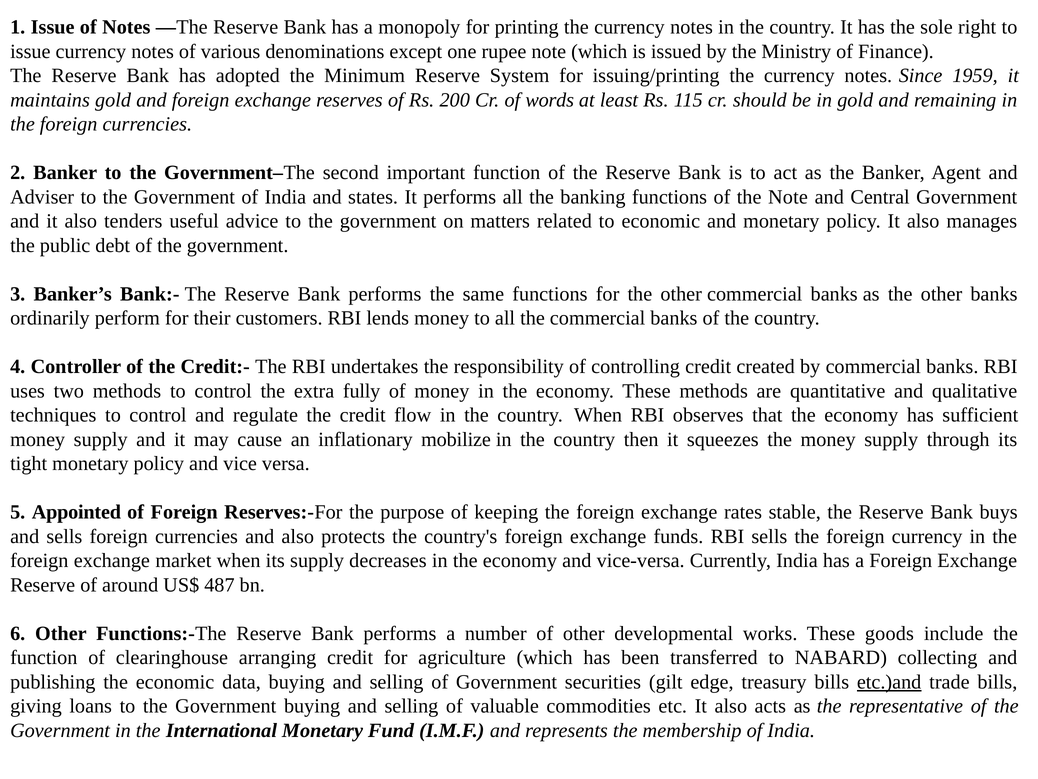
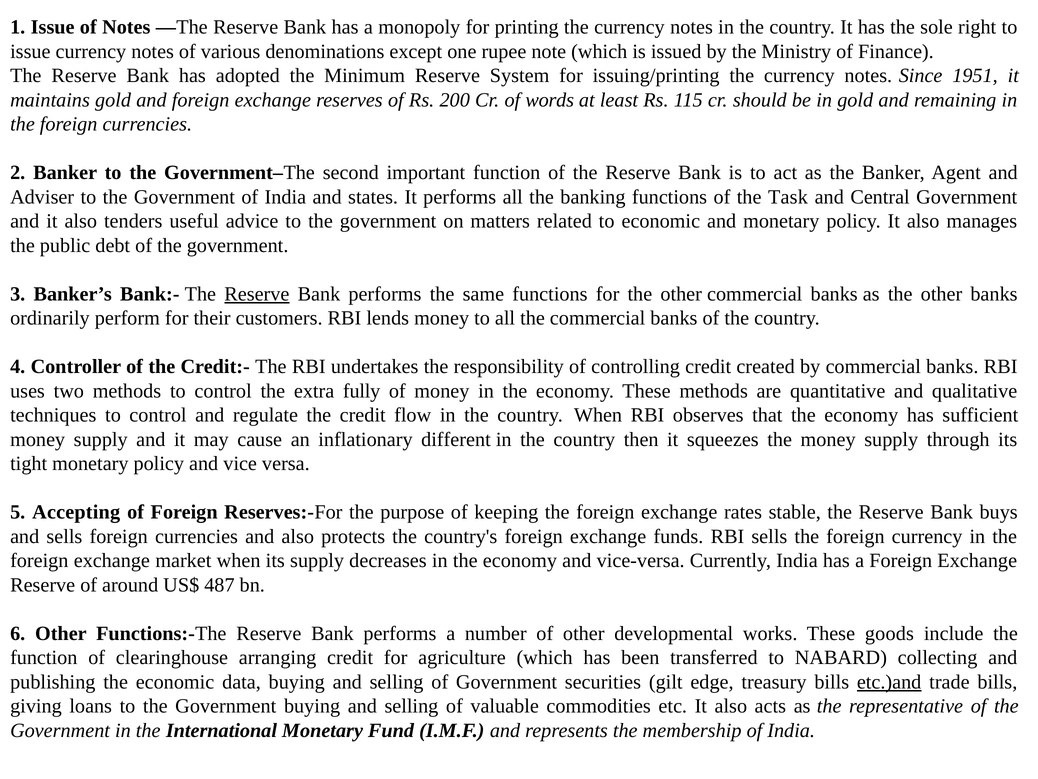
1959: 1959 -> 1951
the Note: Note -> Task
Reserve at (257, 294) underline: none -> present
mobilize: mobilize -> different
Appointed: Appointed -> Accepting
